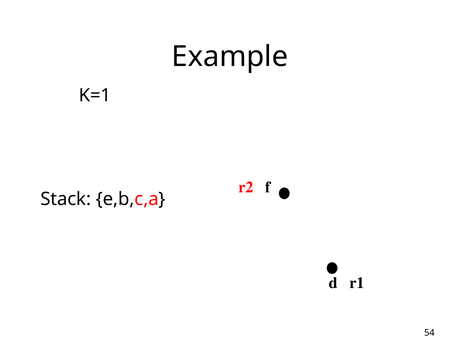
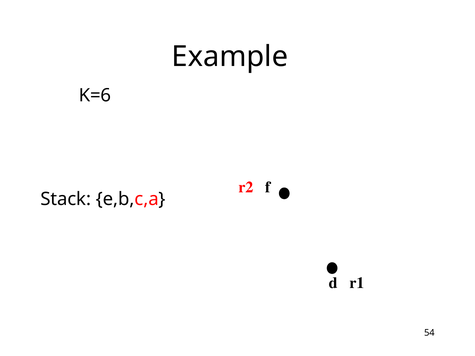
K=1: K=1 -> K=6
